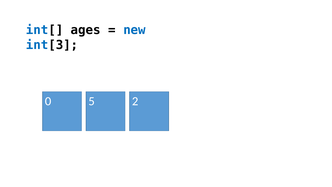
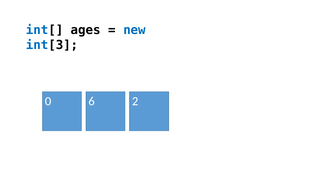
5: 5 -> 6
